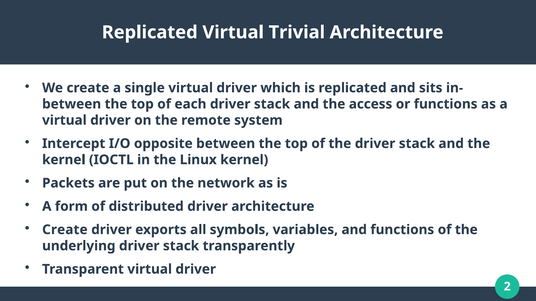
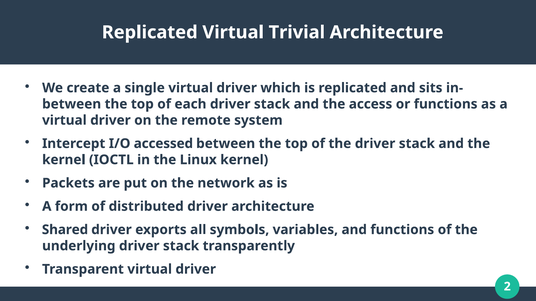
opposite: opposite -> accessed
Create at (65, 230): Create -> Shared
